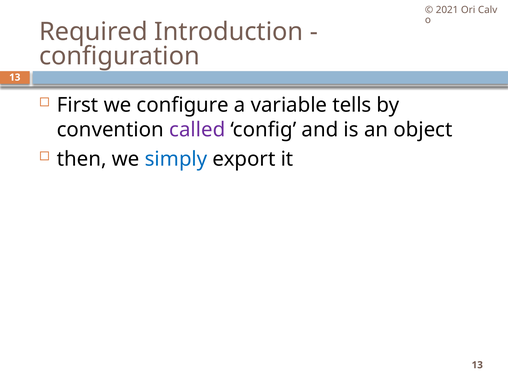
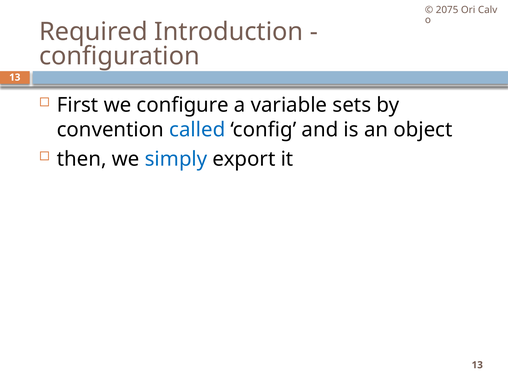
2021: 2021 -> 2075
tells: tells -> sets
called colour: purple -> blue
